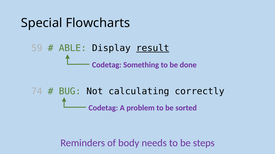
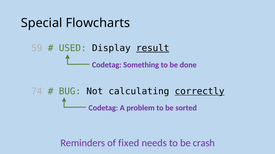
ABLE: ABLE -> USED
correctly underline: none -> present
body: body -> fixed
steps: steps -> crash
